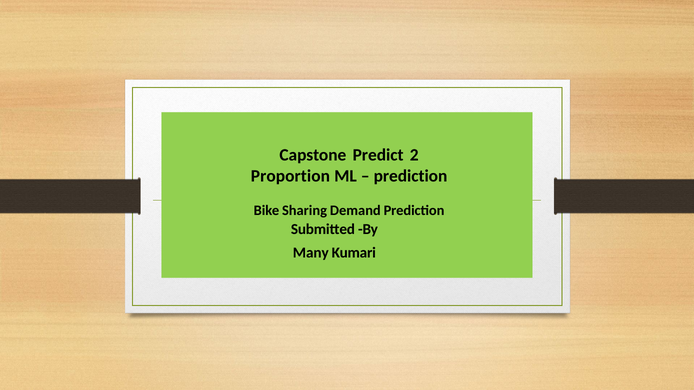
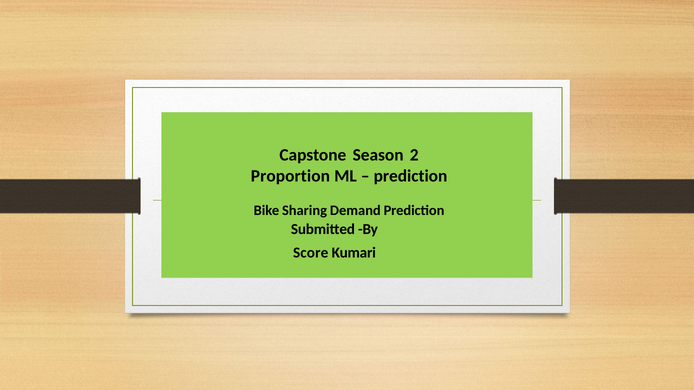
Predict: Predict -> Season
Many: Many -> Score
